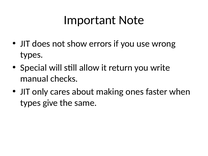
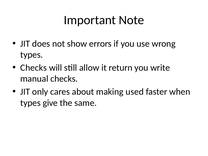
Special at (34, 68): Special -> Checks
ones: ones -> used
